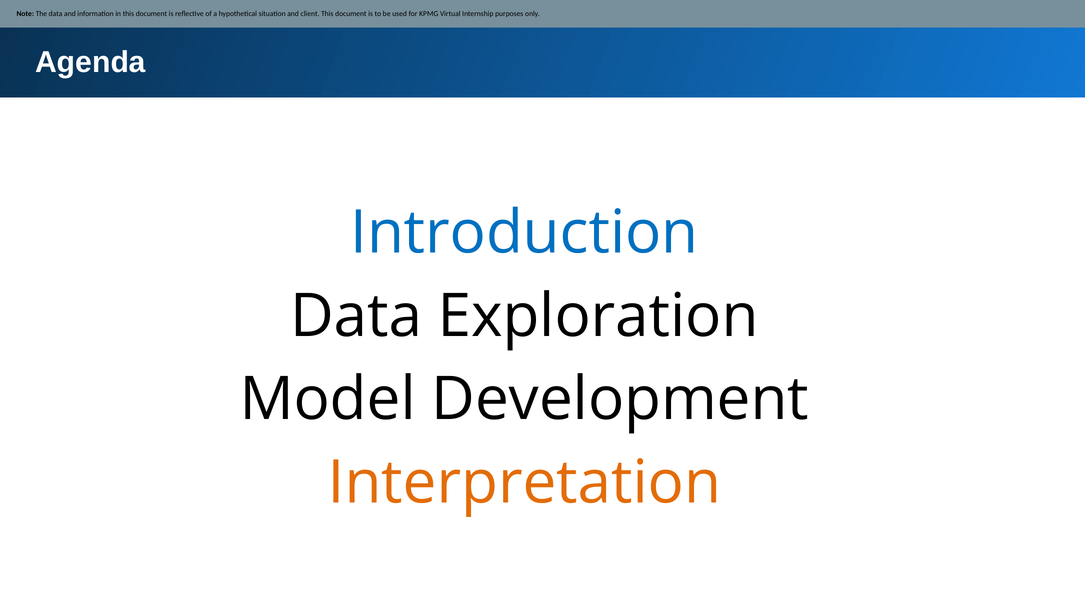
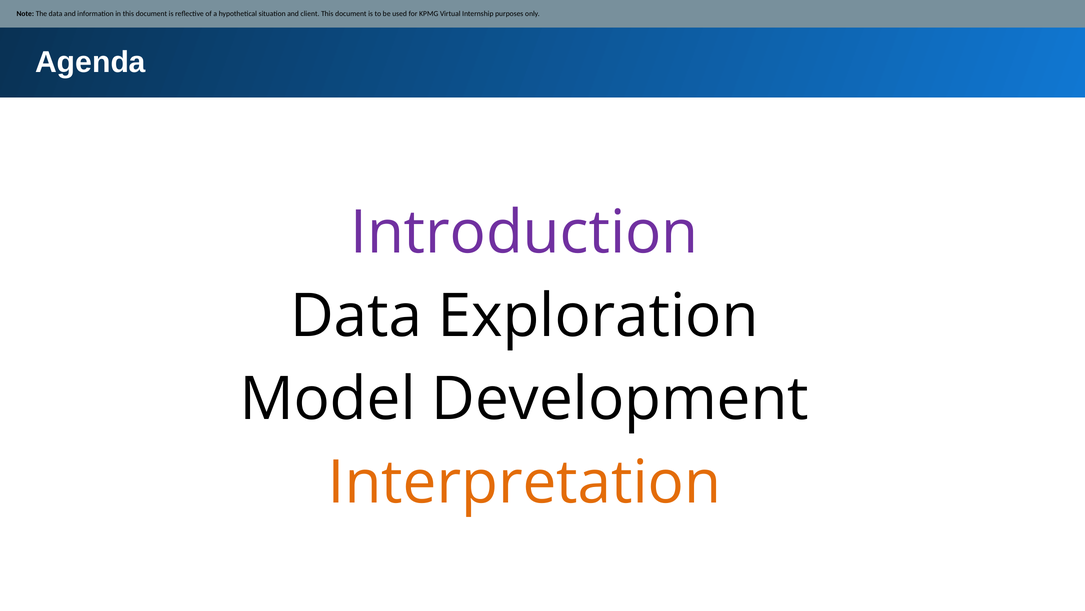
Introduction colour: blue -> purple
